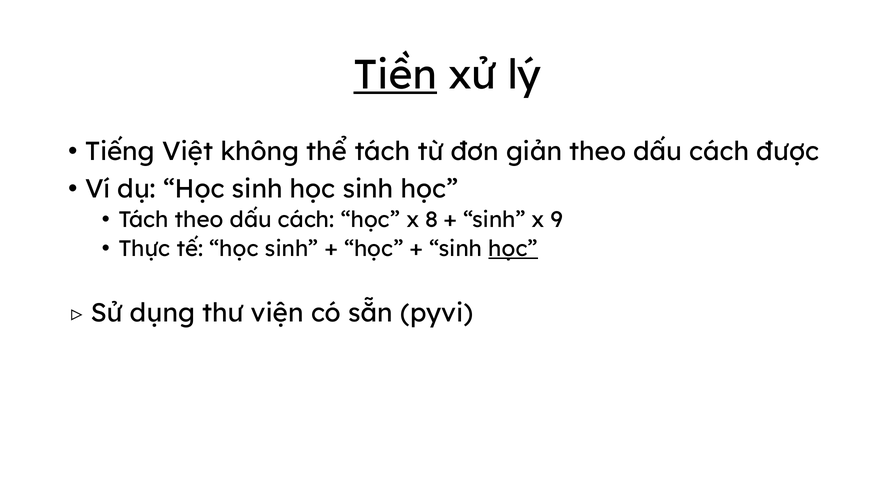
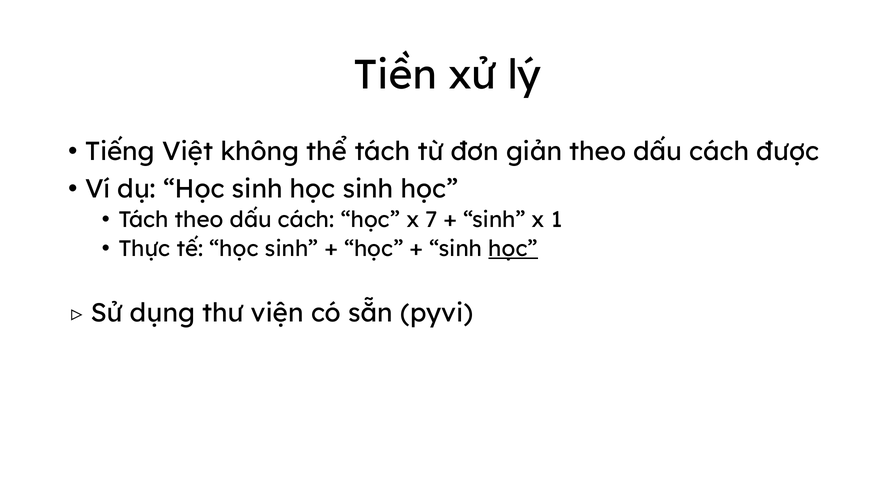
Tiền underline: present -> none
8: 8 -> 7
9: 9 -> 1
